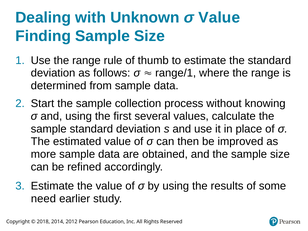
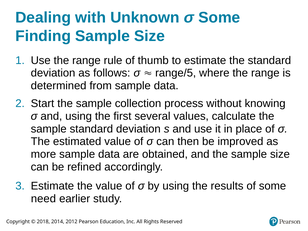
σ Value: Value -> Some
range/1: range/1 -> range/5
